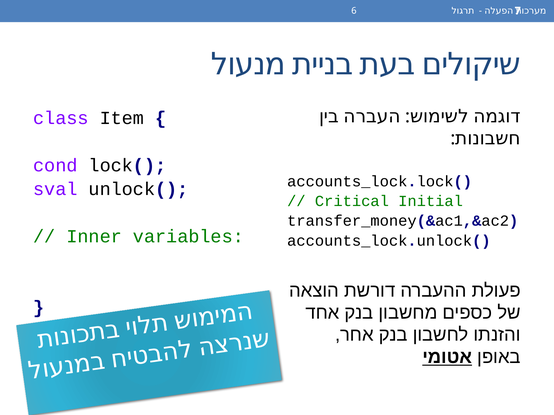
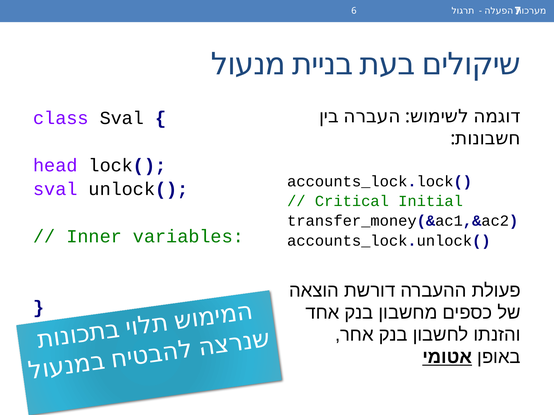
class Item: Item -> Sval
cond: cond -> head
